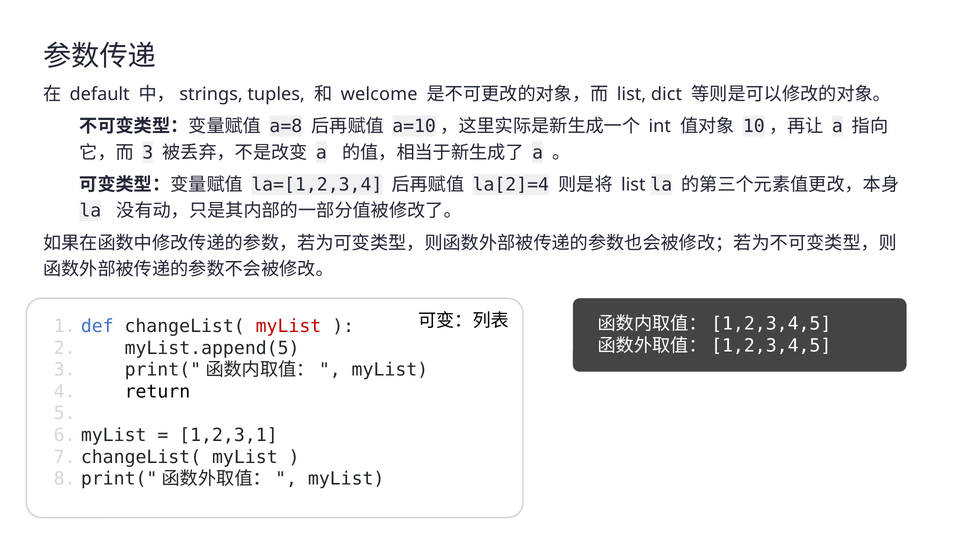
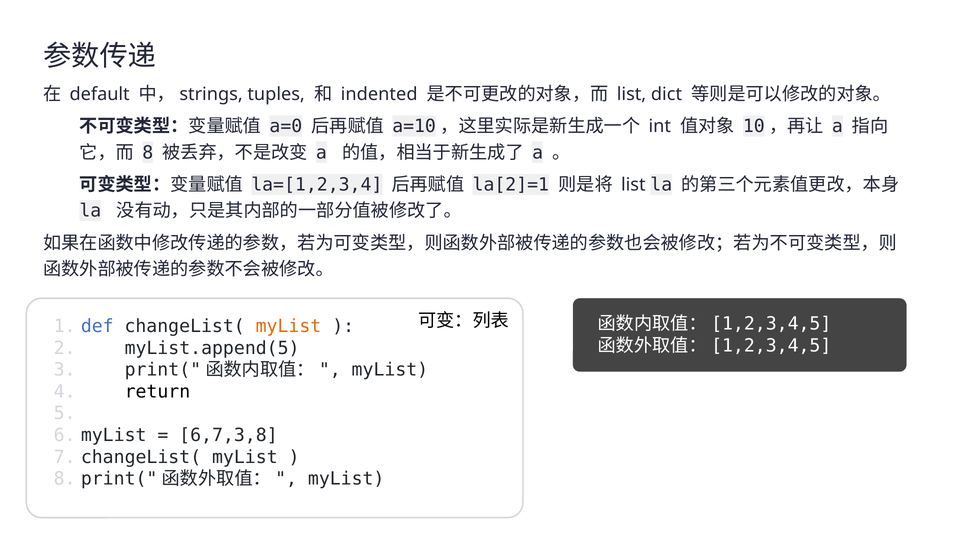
welcome: welcome -> indented
a=8: a=8 -> a=0
3 at (148, 153): 3 -> 8
la[2]=4: la[2]=4 -> la[2]=1
myList at (288, 326) colour: red -> orange
1,2,3,1: 1,2,3,1 -> 6,7,3,8
